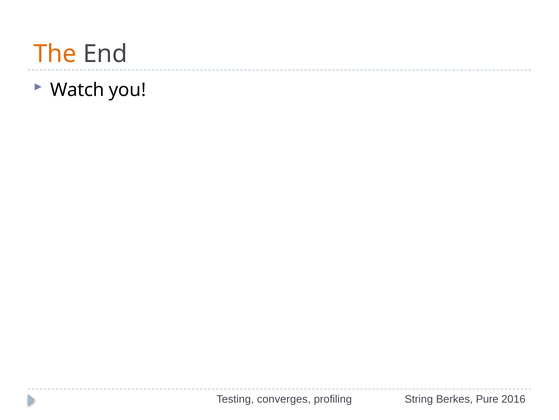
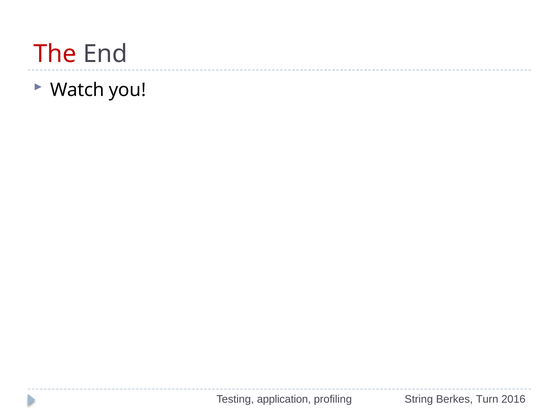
The colour: orange -> red
converges: converges -> application
Pure: Pure -> Turn
